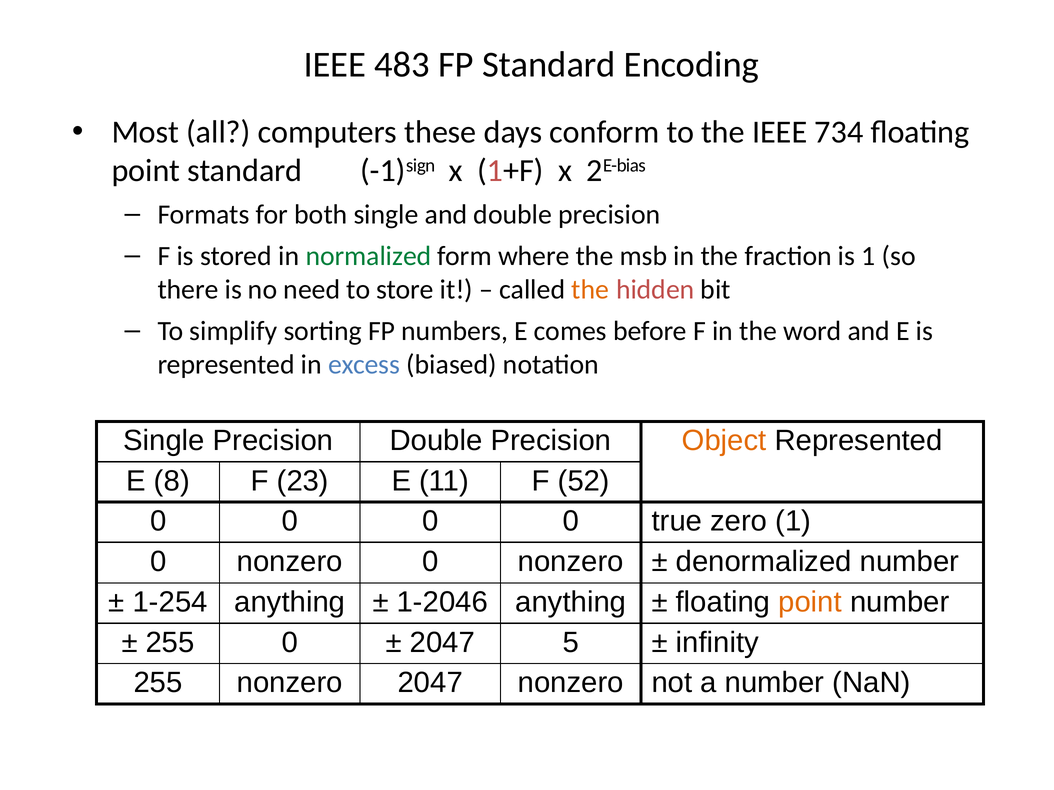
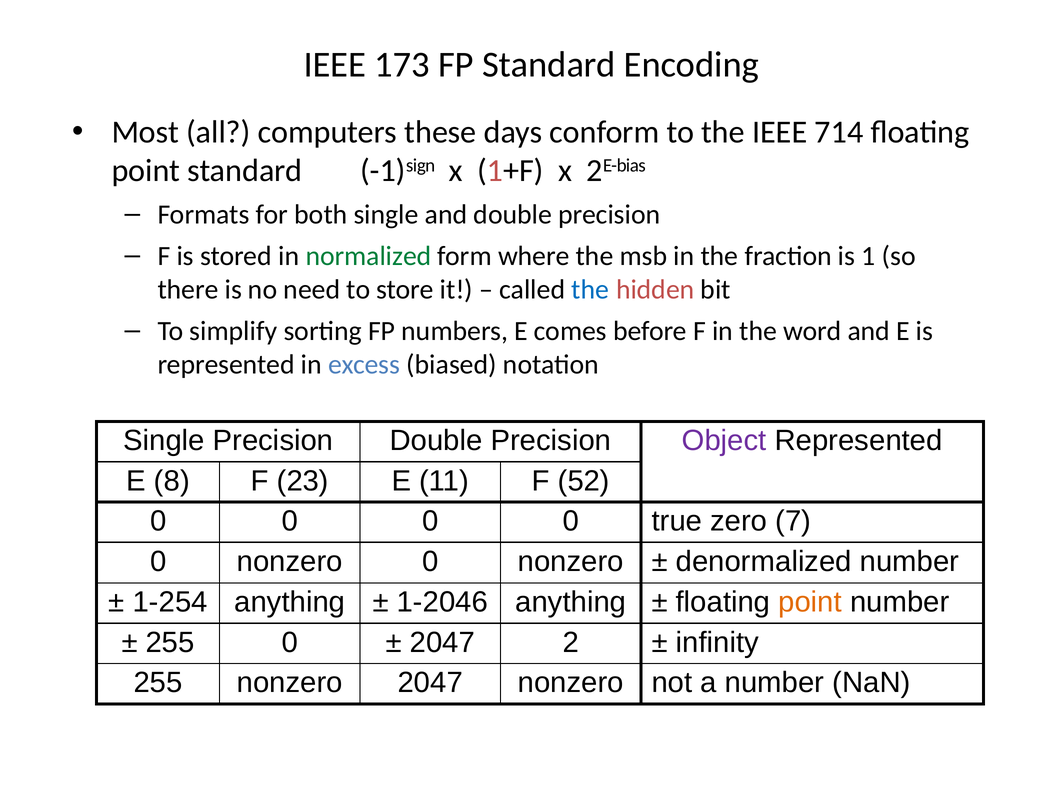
483: 483 -> 173
734: 734 -> 714
the at (590, 290) colour: orange -> blue
Object colour: orange -> purple
zero 1: 1 -> 7
5: 5 -> 2
